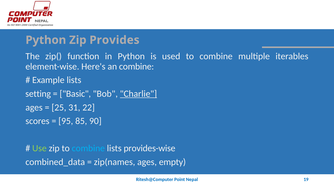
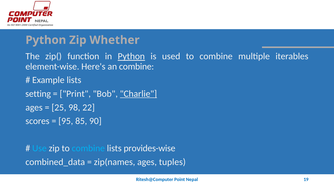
Provides: Provides -> Whether
Python at (131, 56) underline: none -> present
Basic: Basic -> Print
31: 31 -> 98
Use colour: light green -> light blue
empty: empty -> tuples
